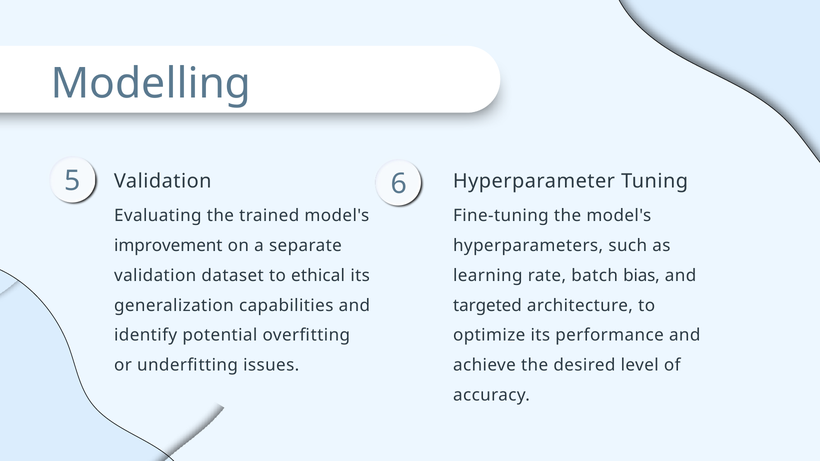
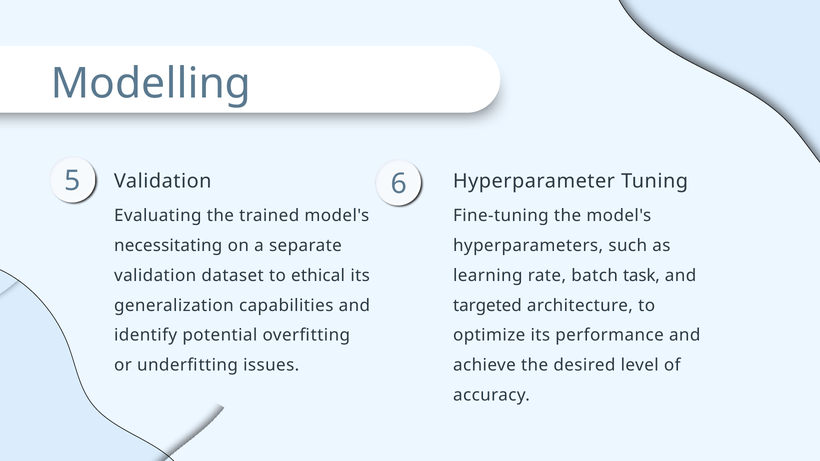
improvement: improvement -> necessitating
bias: bias -> task
